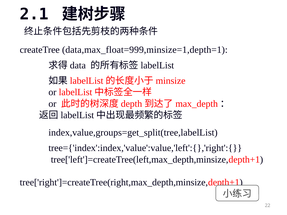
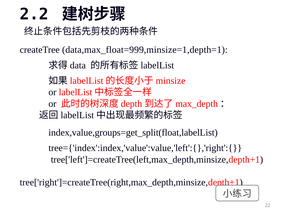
2.1: 2.1 -> 2.2
index,value,groups=get_split(tree,labelList: index,value,groups=get_split(tree,labelList -> index,value,groups=get_split(float,labelList
